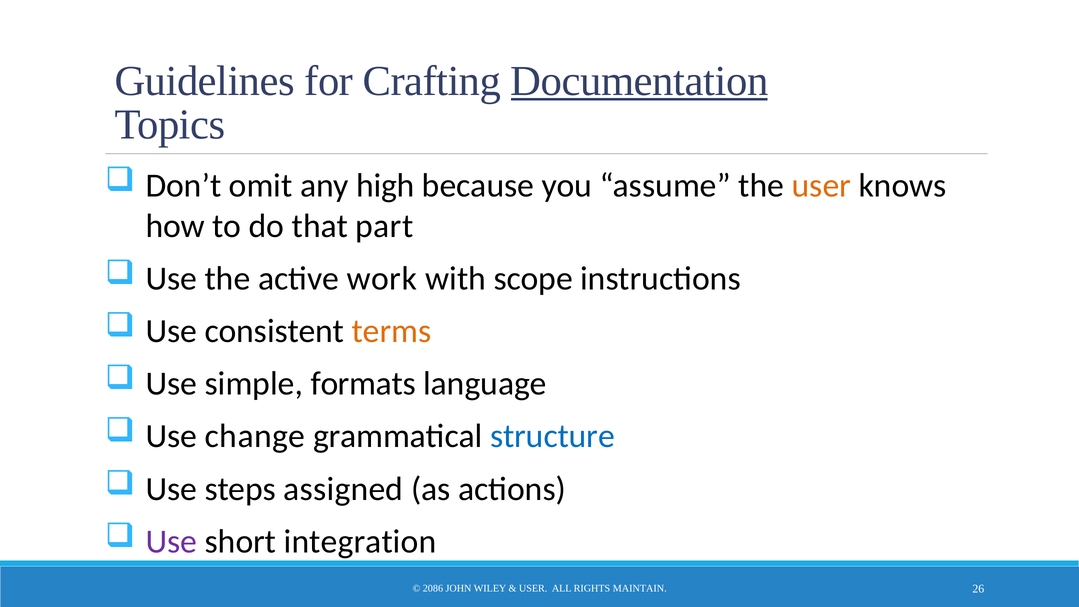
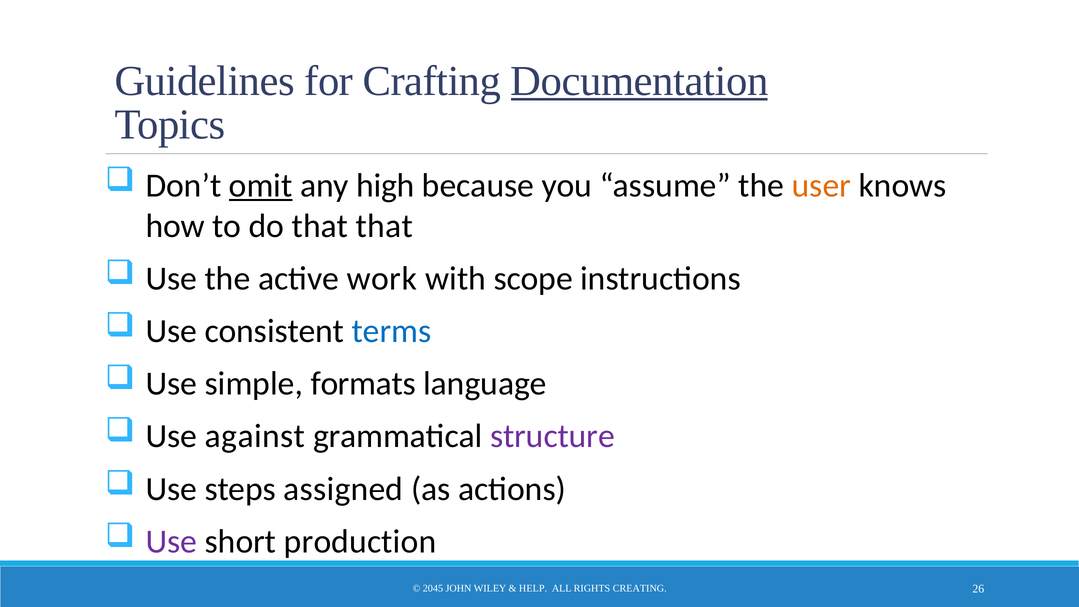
omit underline: none -> present
that part: part -> that
terms colour: orange -> blue
change: change -> against
structure colour: blue -> purple
integration: integration -> production
2086: 2086 -> 2045
USER at (533, 589): USER -> HELP
MAINTAIN: MAINTAIN -> CREATING
